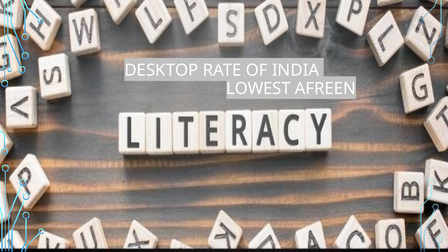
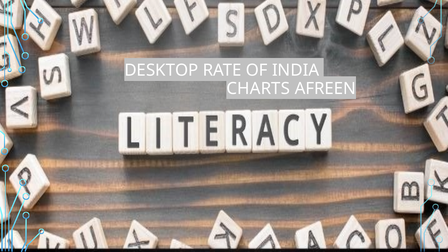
LOWEST: LOWEST -> CHARTS
